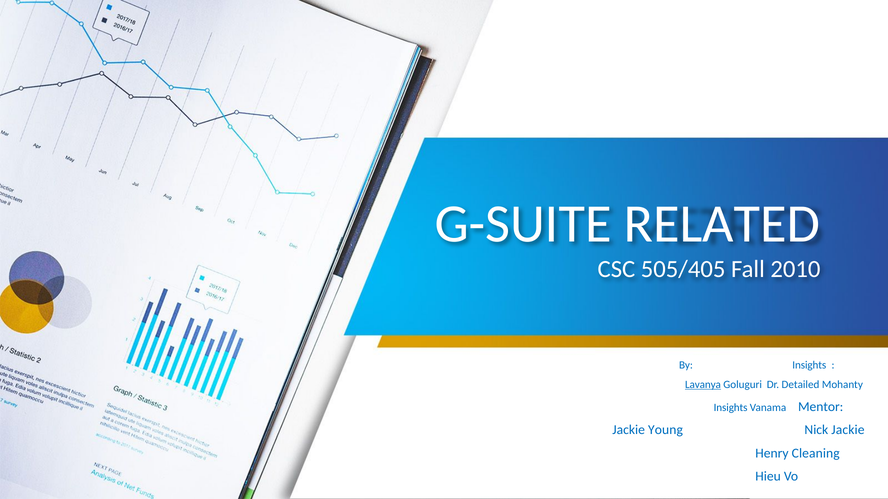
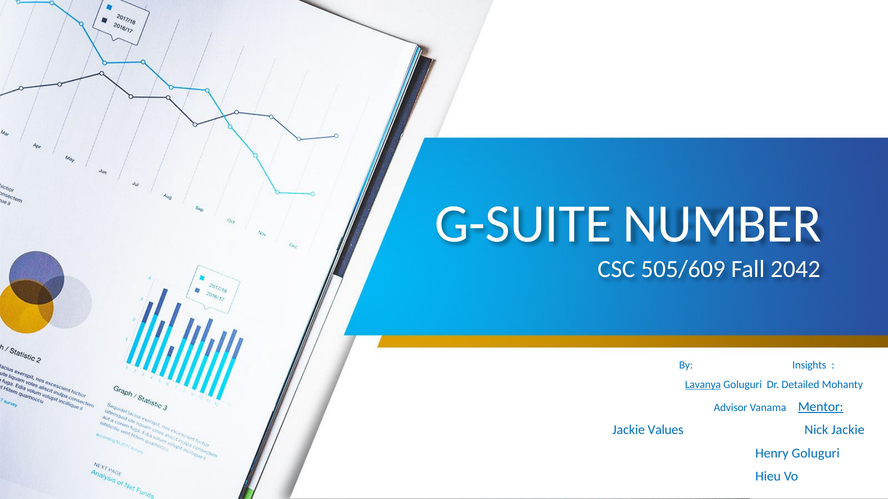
RELATED: RELATED -> NUMBER
505/405: 505/405 -> 505/609
2010: 2010 -> 2042
Insights at (731, 408): Insights -> Advisor
Mentor underline: none -> present
Young: Young -> Values
Henry Cleaning: Cleaning -> Goluguri
